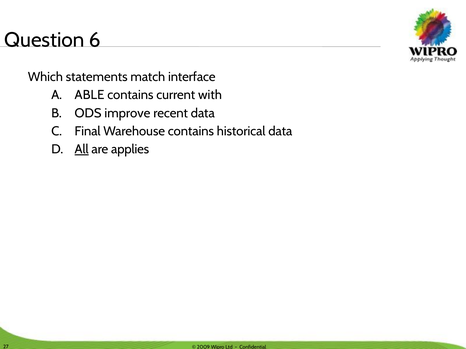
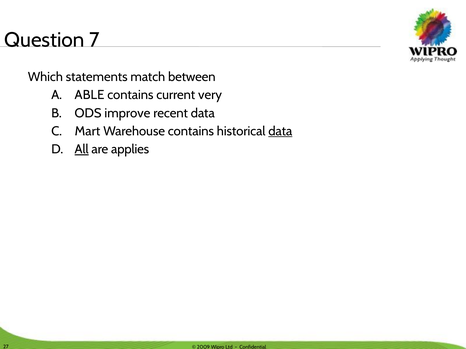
6: 6 -> 7
interface: interface -> between
with: with -> very
Final: Final -> Mart
data at (280, 131) underline: none -> present
